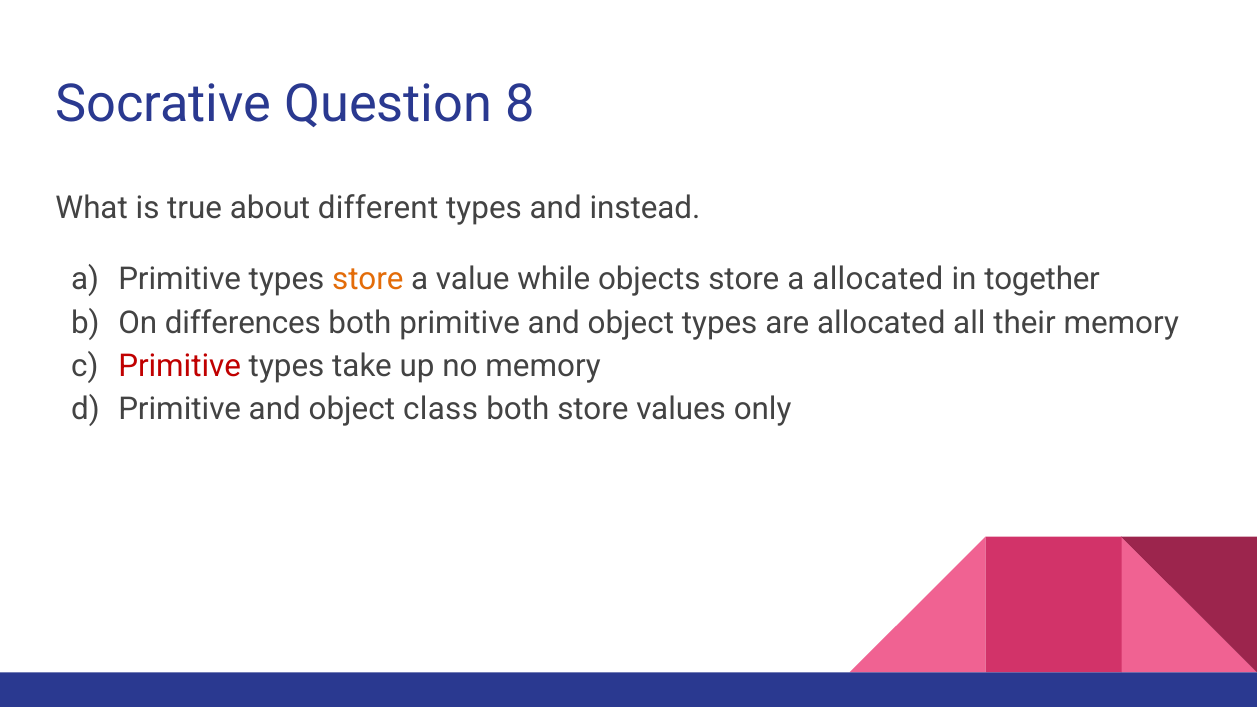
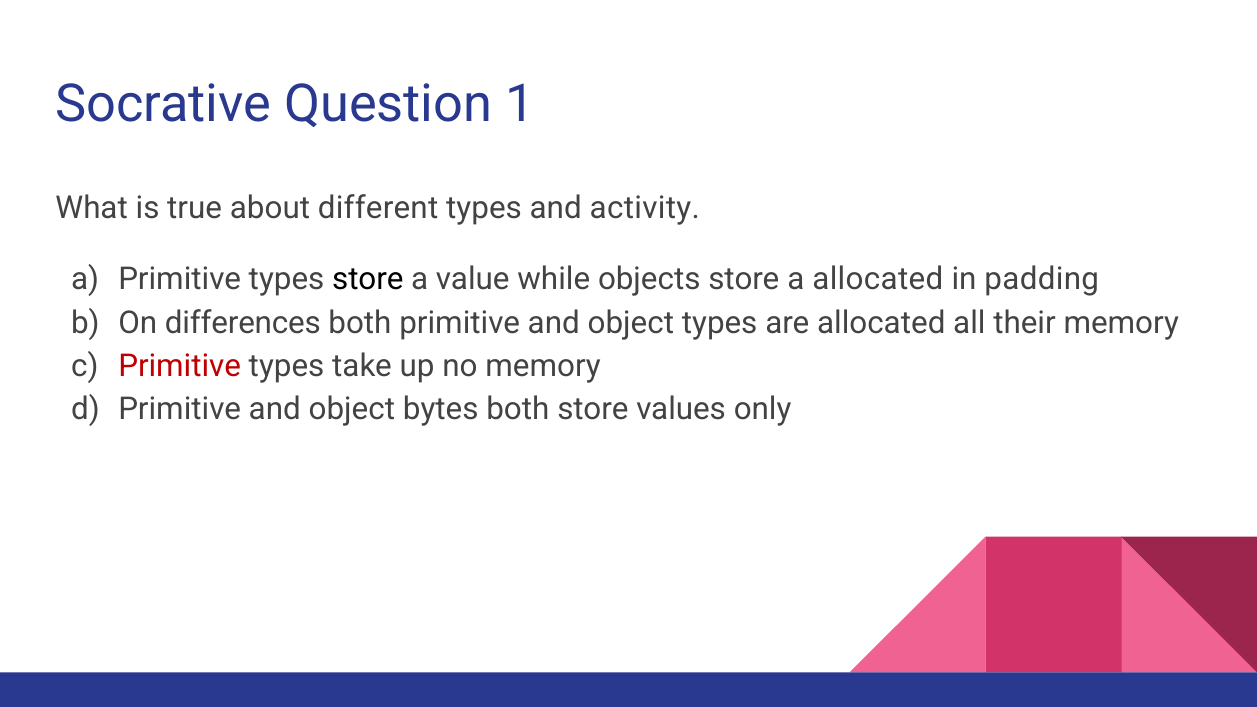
8: 8 -> 1
instead: instead -> activity
store at (368, 280) colour: orange -> black
together: together -> padding
class: class -> bytes
